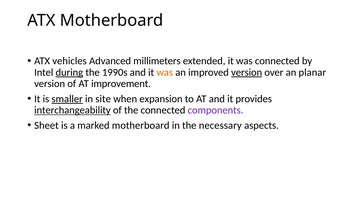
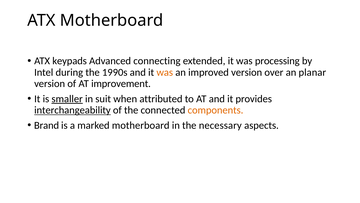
vehicles: vehicles -> keypads
millimeters: millimeters -> connecting
was connected: connected -> processing
during underline: present -> none
version at (247, 72) underline: present -> none
site: site -> suit
expansion: expansion -> attributed
components colour: purple -> orange
Sheet: Sheet -> Brand
